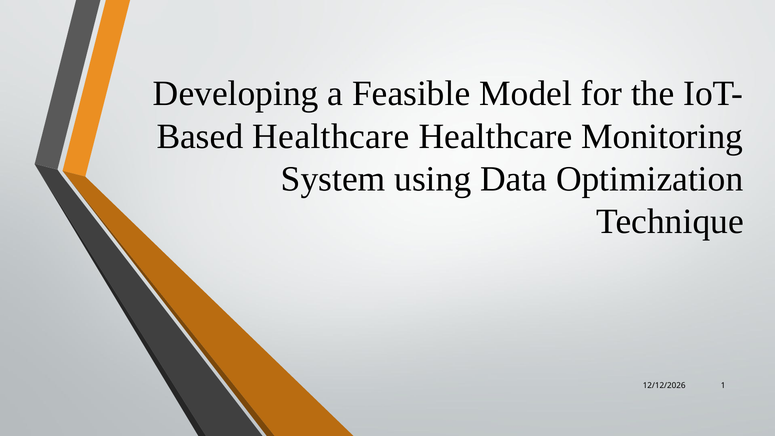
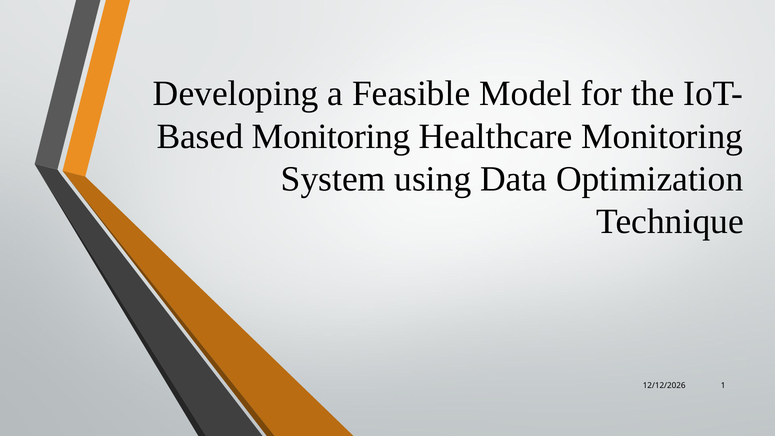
Healthcare at (331, 136): Healthcare -> Monitoring
